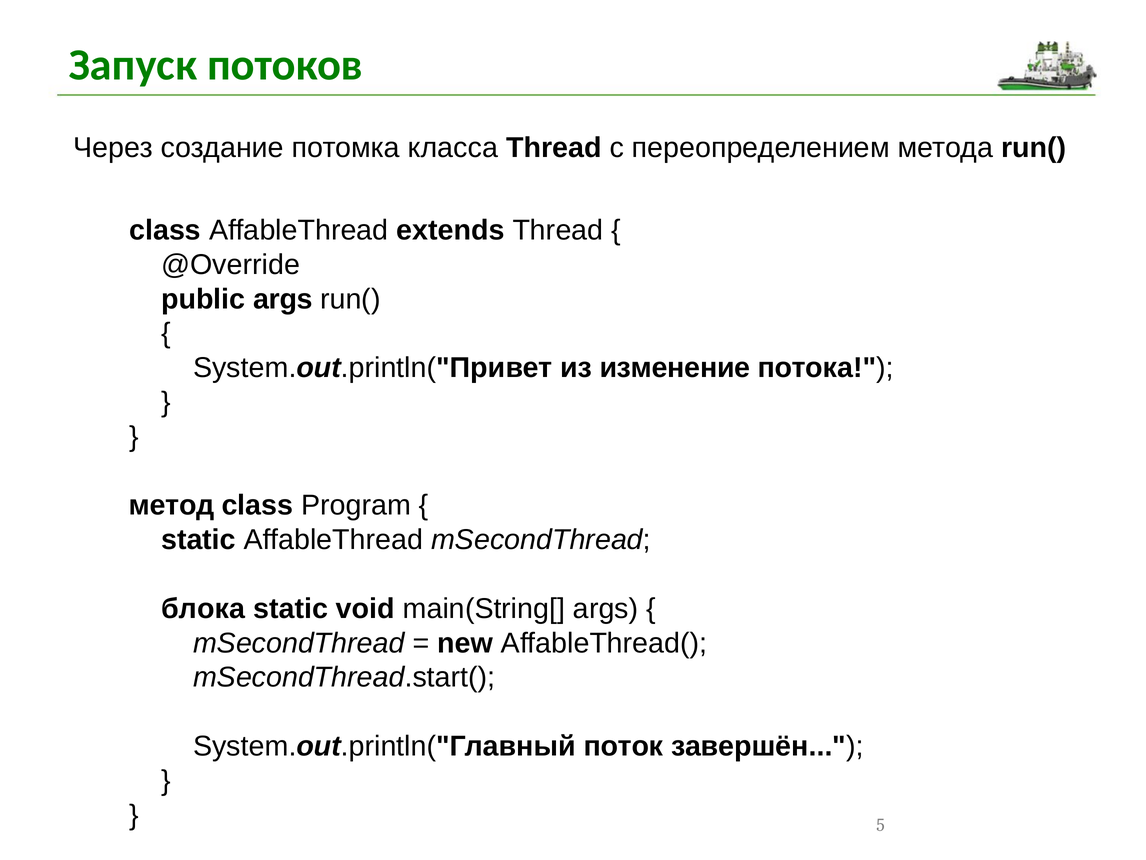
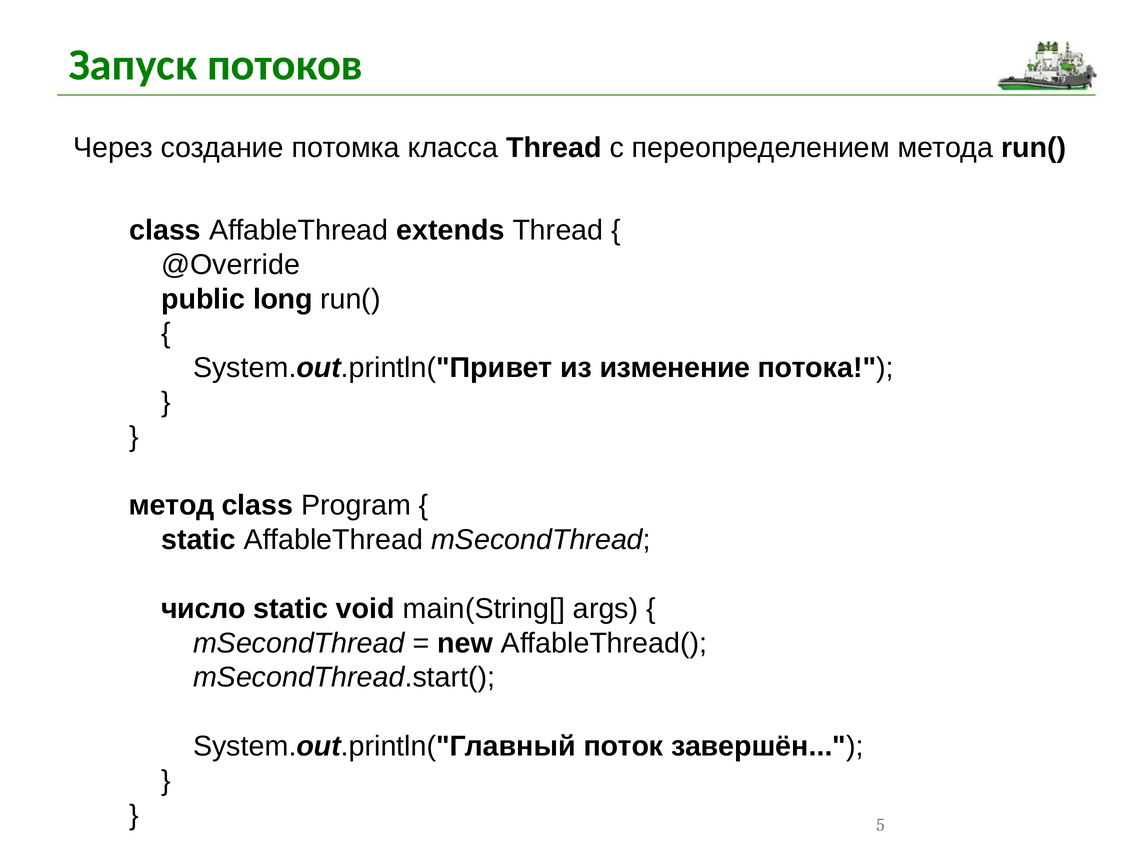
public args: args -> long
блока: блока -> число
